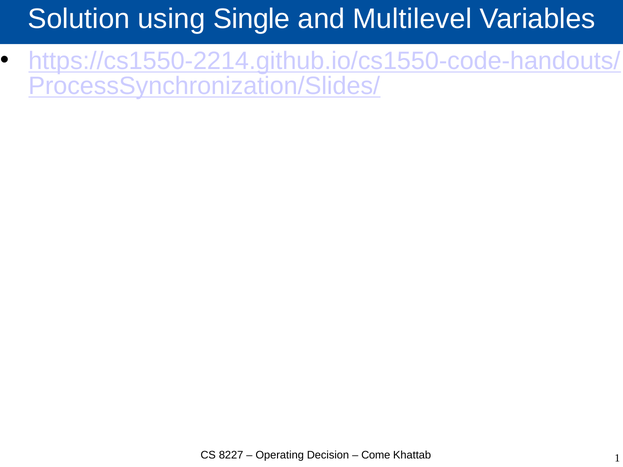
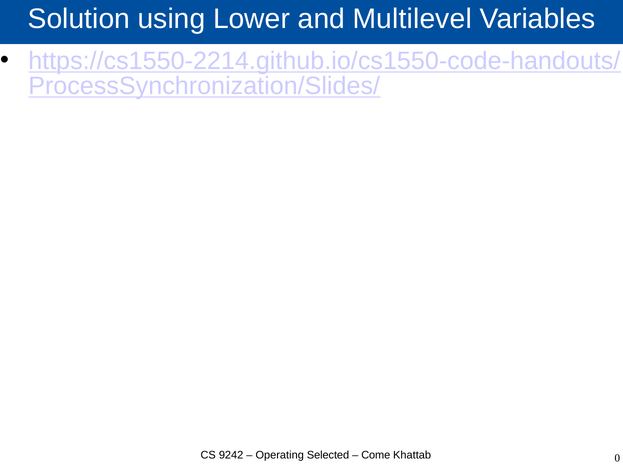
Single: Single -> Lower
8227: 8227 -> 9242
Decision: Decision -> Selected
1: 1 -> 0
